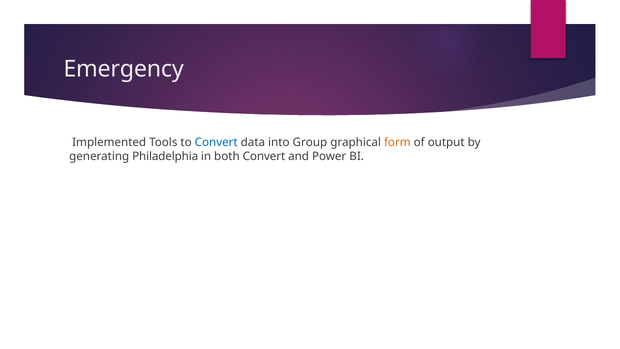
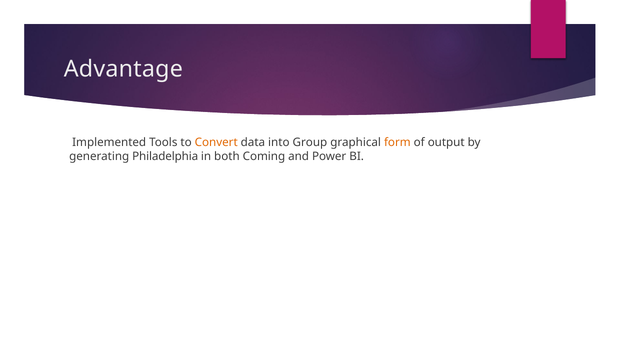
Emergency: Emergency -> Advantage
Convert at (216, 143) colour: blue -> orange
both Convert: Convert -> Coming
